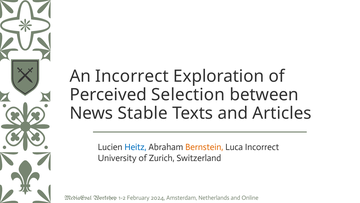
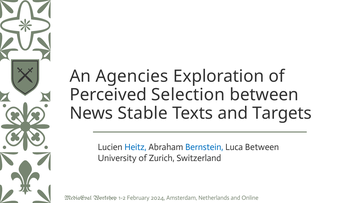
An Incorrect: Incorrect -> Agencies
Articles: Articles -> Targets
Bernstein colour: orange -> blue
Luca Incorrect: Incorrect -> Between
